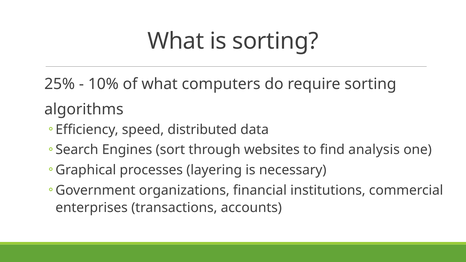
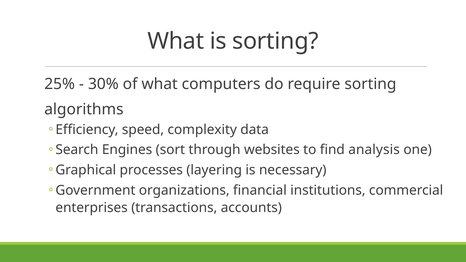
10%: 10% -> 30%
distributed: distributed -> complexity
